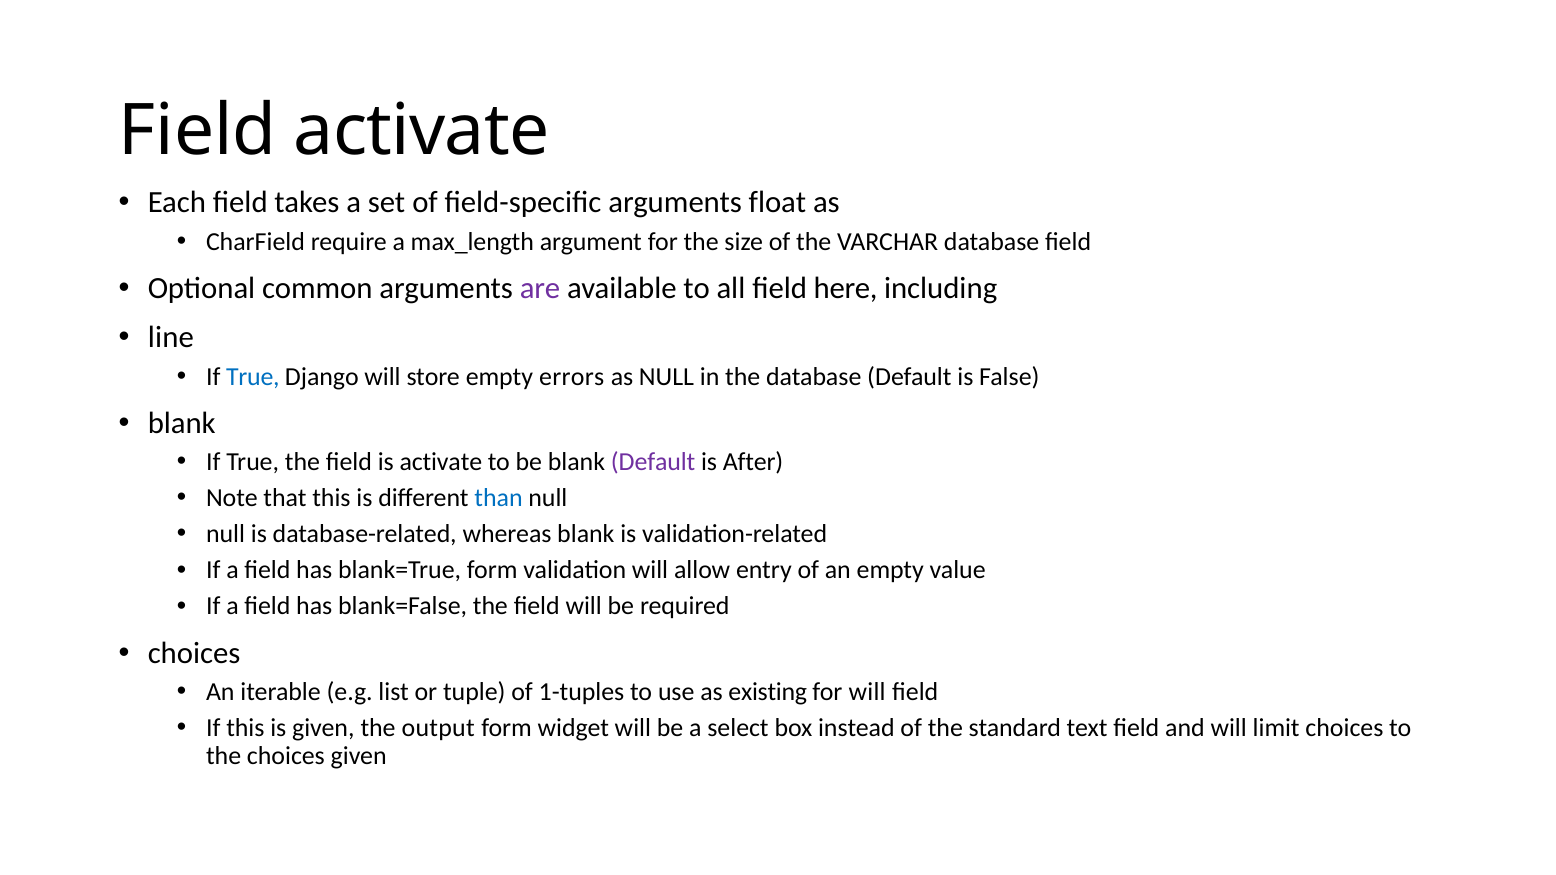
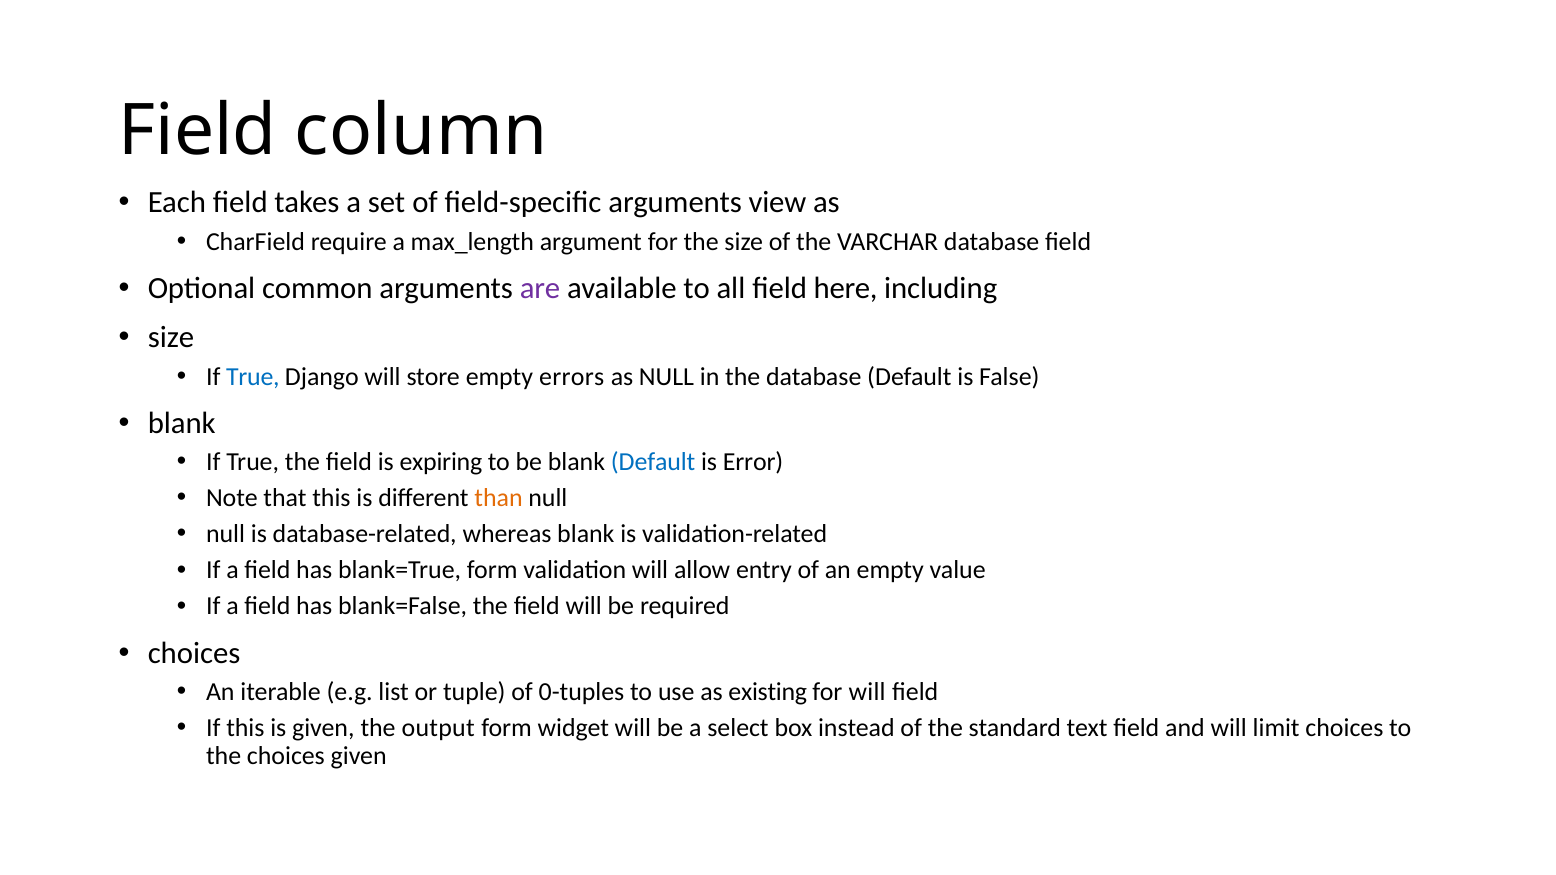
Field activate: activate -> column
float: float -> view
line at (171, 338): line -> size
is activate: activate -> expiring
Default at (653, 462) colour: purple -> blue
After: After -> Error
than colour: blue -> orange
1-tuples: 1-tuples -> 0-tuples
